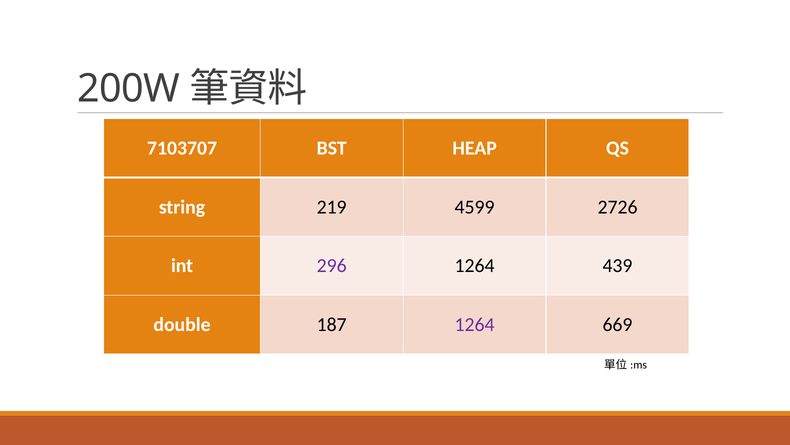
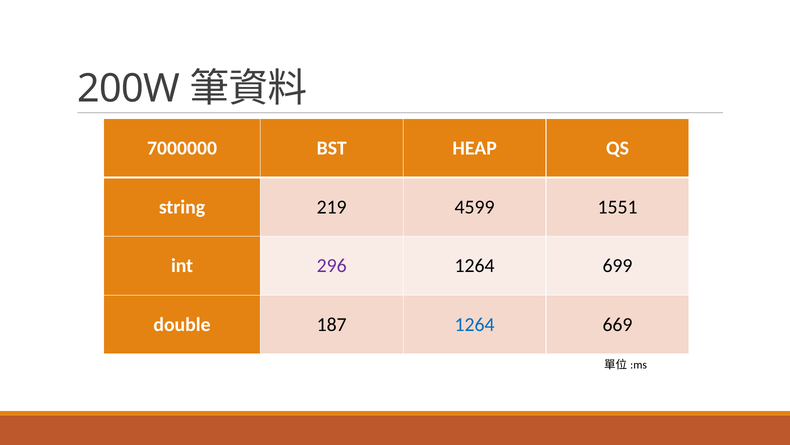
7103707: 7103707 -> 7000000
2726: 2726 -> 1551
439: 439 -> 699
1264 at (475, 324) colour: purple -> blue
